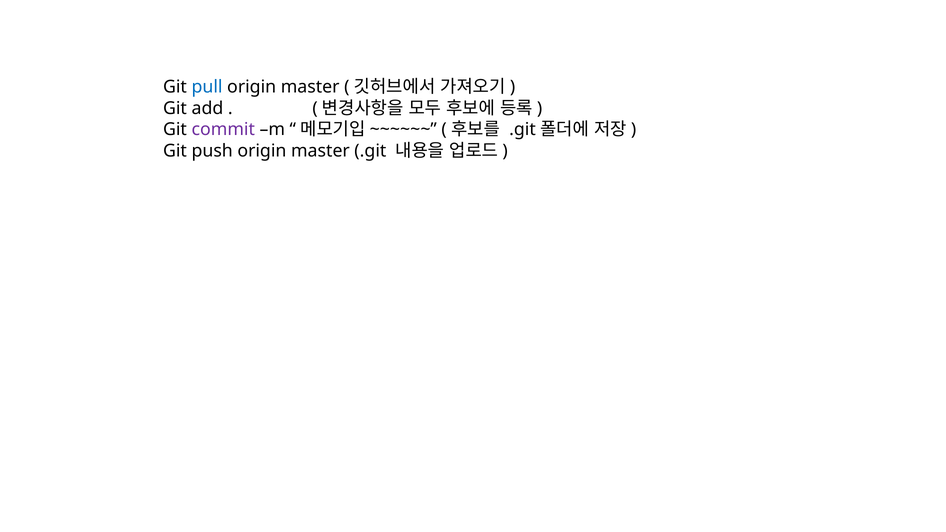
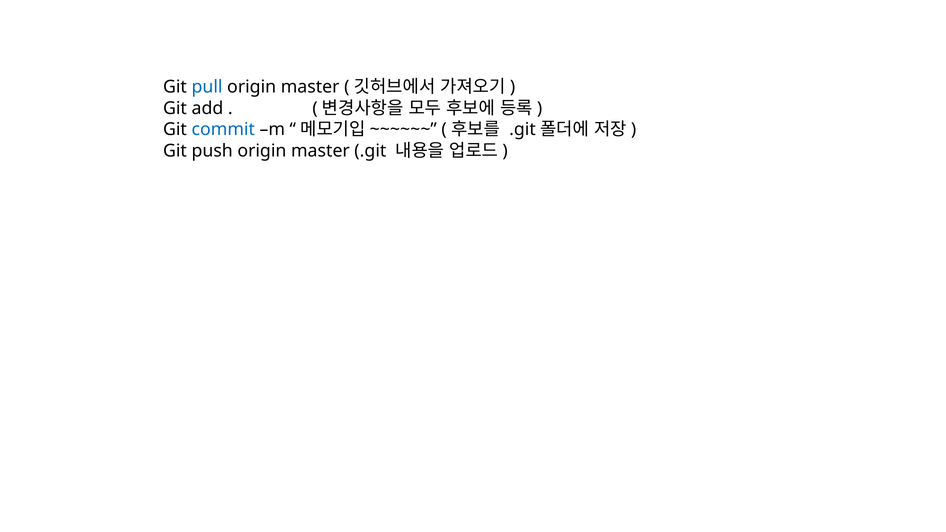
commit colour: purple -> blue
